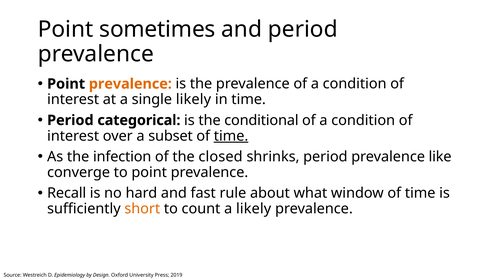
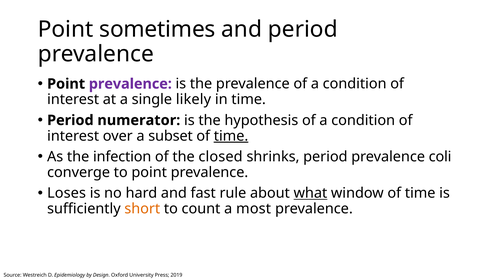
prevalence at (130, 84) colour: orange -> purple
categorical: categorical -> numerator
conditional: conditional -> hypothesis
like: like -> coli
Recall: Recall -> Loses
what underline: none -> present
a likely: likely -> most
